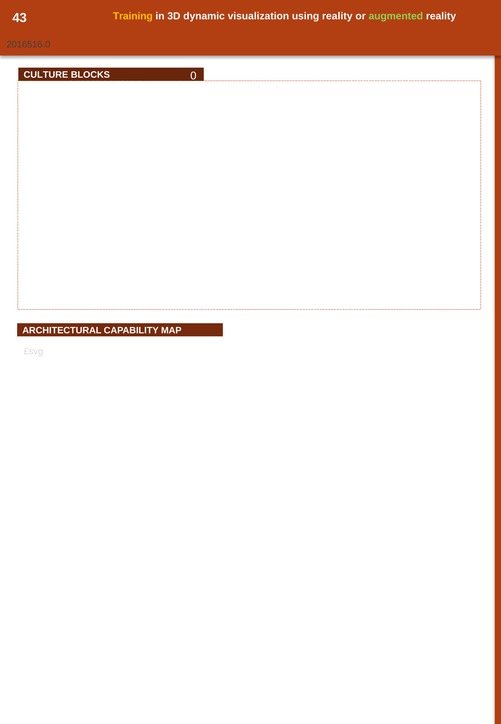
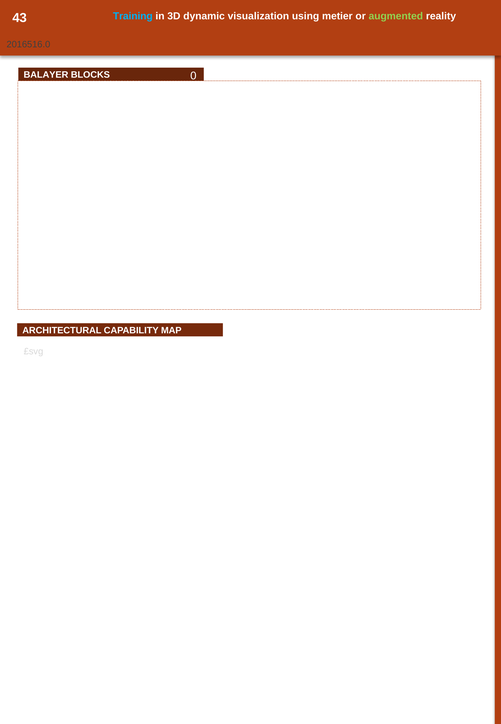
Training colour: yellow -> light blue
using reality: reality -> metier
CULTURE: CULTURE -> BALAYER
